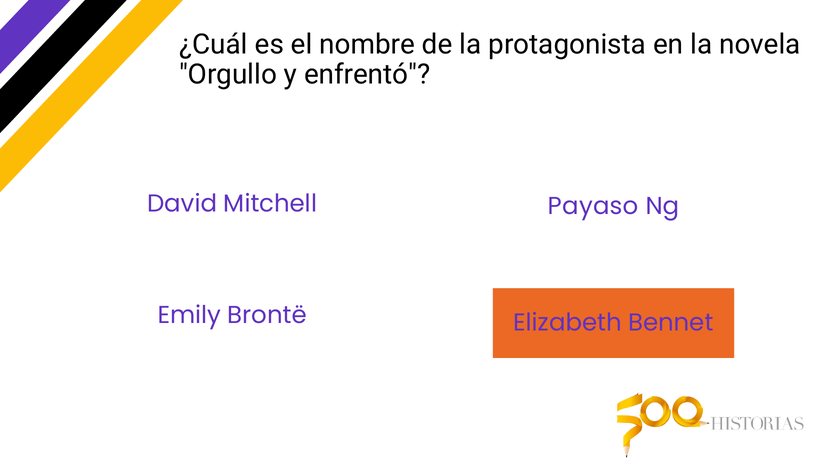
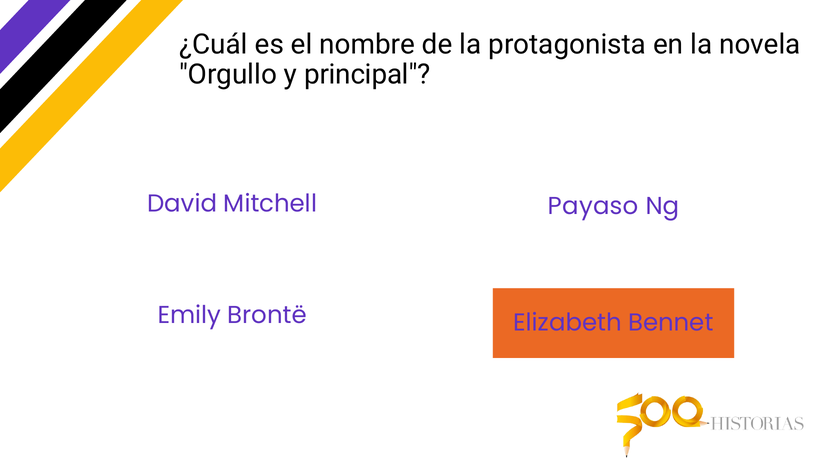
enfrentó: enfrentó -> principal
